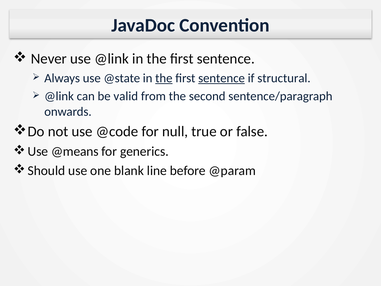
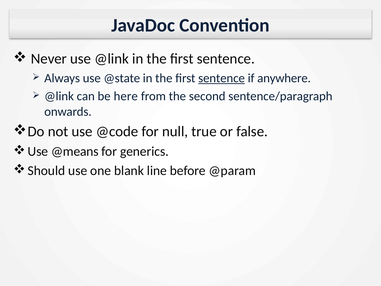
the at (164, 78) underline: present -> none
structural: structural -> anywhere
valid: valid -> here
